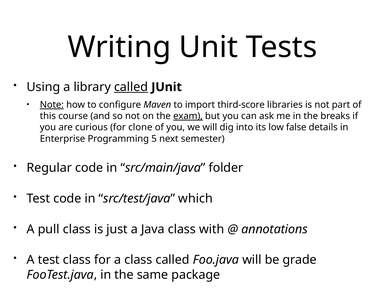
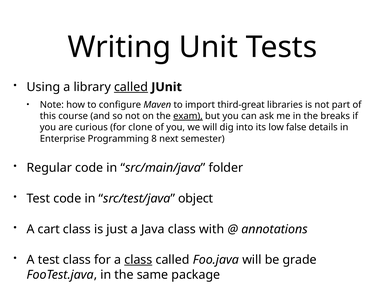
Note underline: present -> none
third-score: third-score -> third-great
5: 5 -> 8
which: which -> object
pull: pull -> cart
class at (138, 260) underline: none -> present
